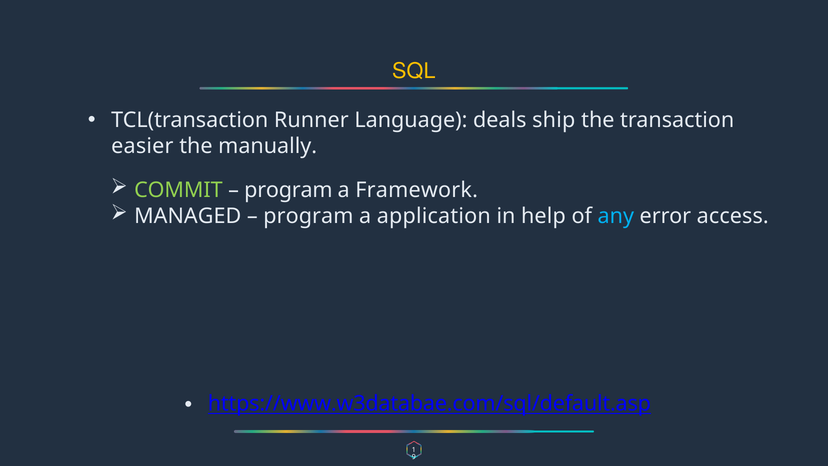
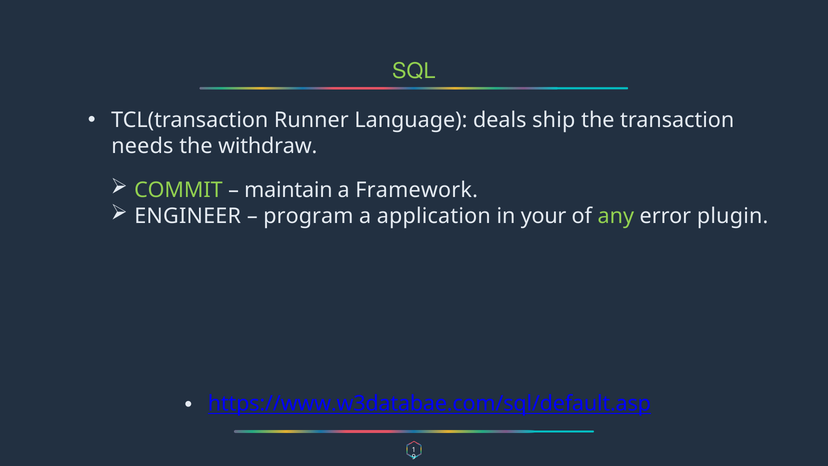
SQL colour: yellow -> light green
easier: easier -> needs
manually: manually -> withdraw
program at (288, 190): program -> maintain
MANAGED: MANAGED -> ENGINEER
help: help -> your
any colour: light blue -> light green
access: access -> plugin
